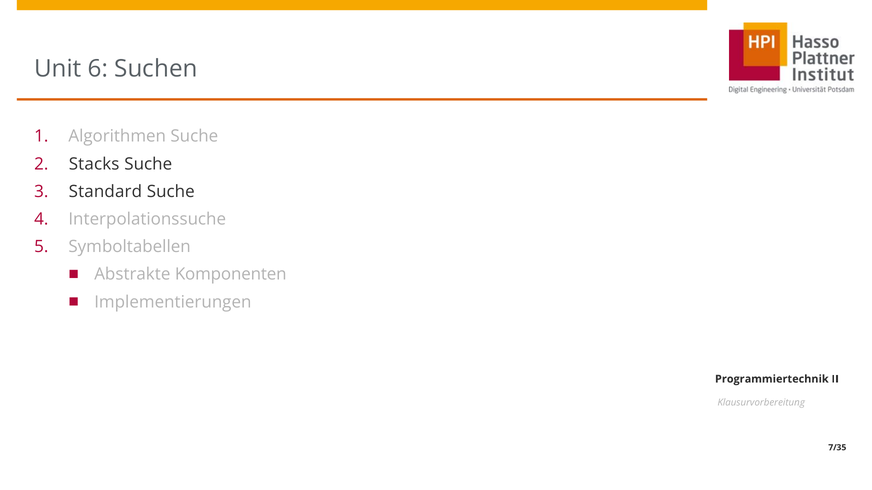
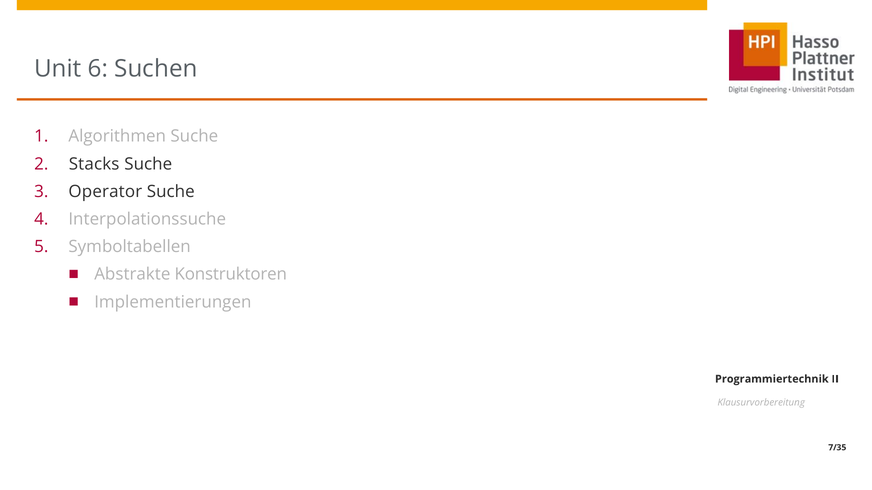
Standard: Standard -> Operator
Komponenten: Komponenten -> Konstruktoren
